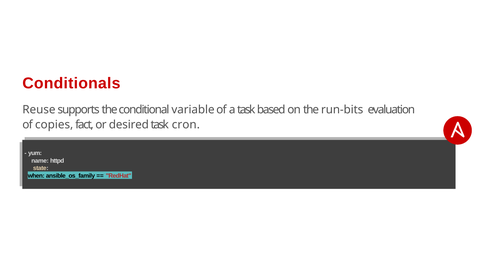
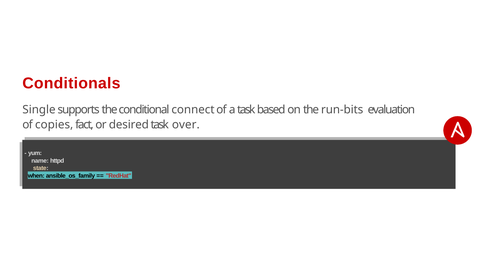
Reuse: Reuse -> Single
variable: variable -> connect
cron: cron -> over
